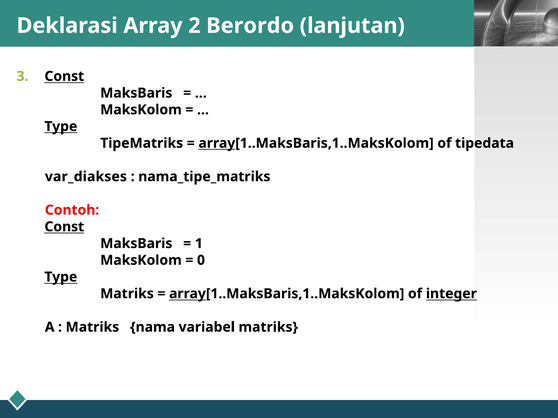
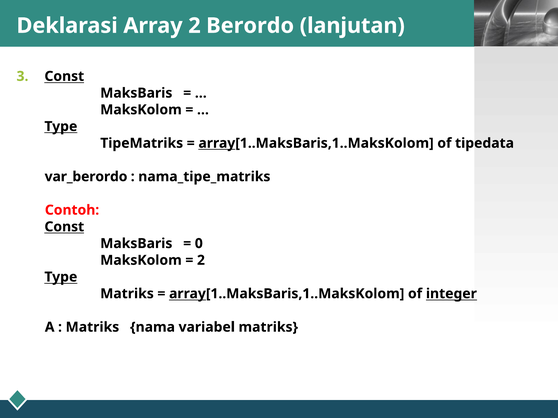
var_diakses: var_diakses -> var_berordo
1: 1 -> 0
0 at (201, 261): 0 -> 2
